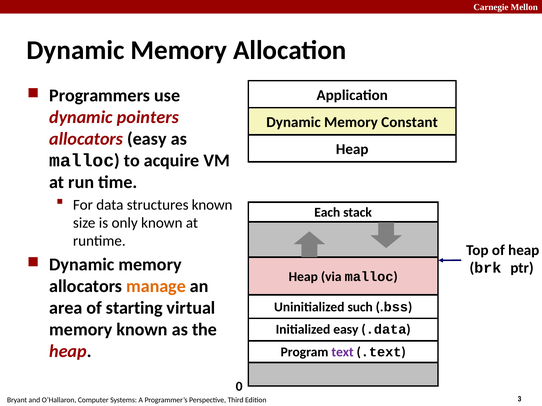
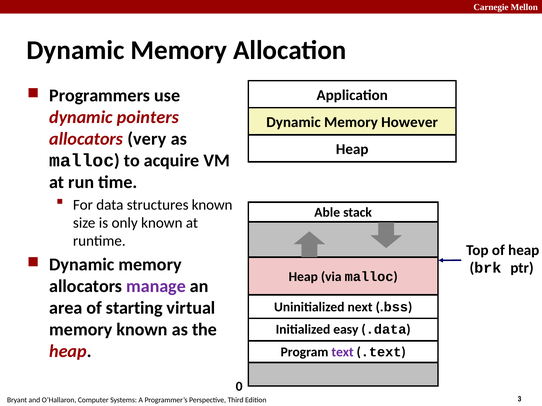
Constant: Constant -> However
allocators easy: easy -> very
Each: Each -> Able
manage colour: orange -> purple
such: such -> next
